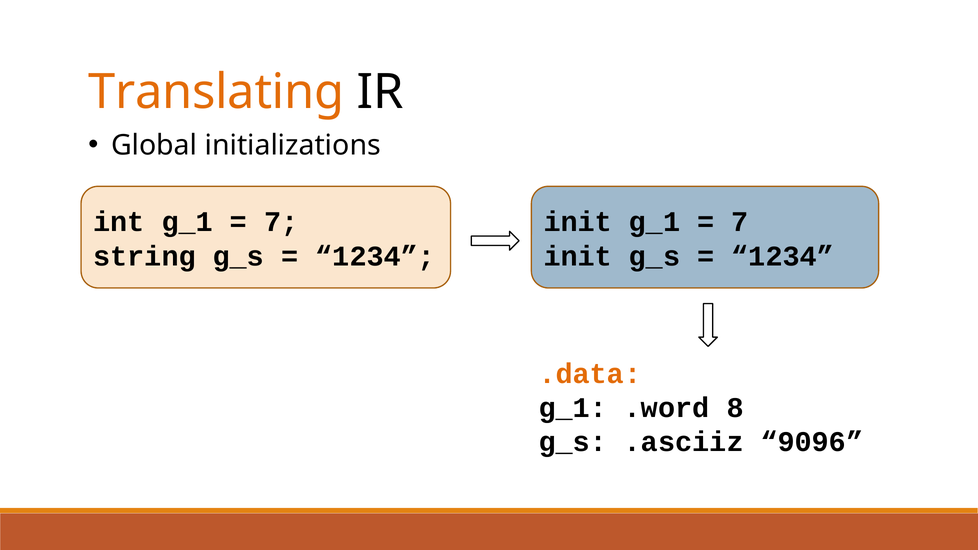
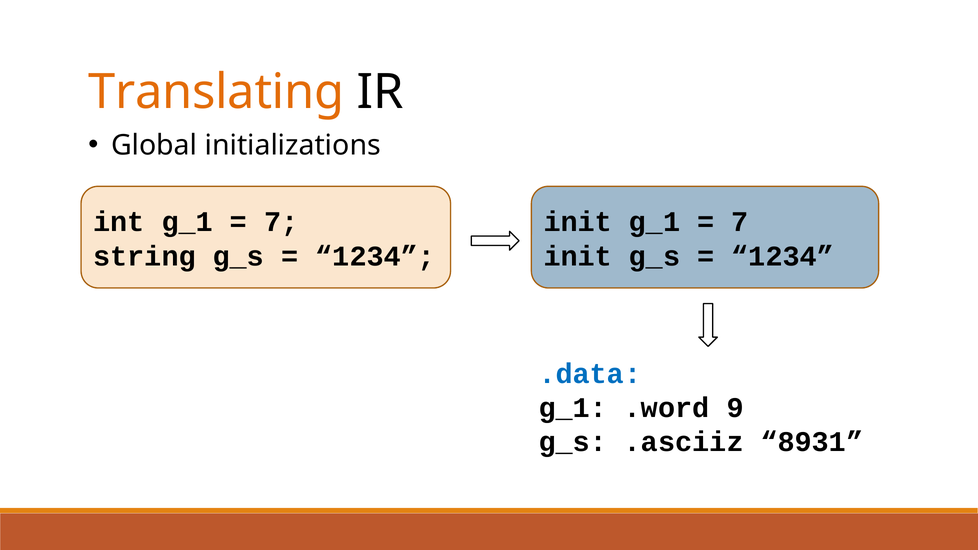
.data colour: orange -> blue
8: 8 -> 9
9096: 9096 -> 8931
